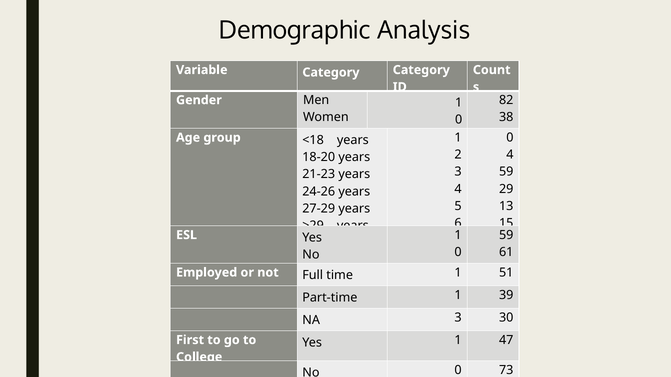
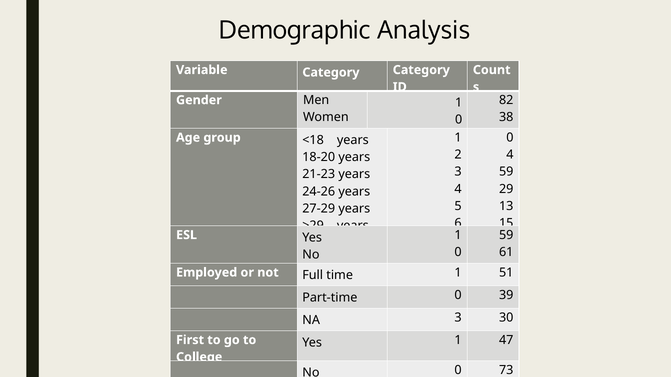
Part-time 1: 1 -> 0
